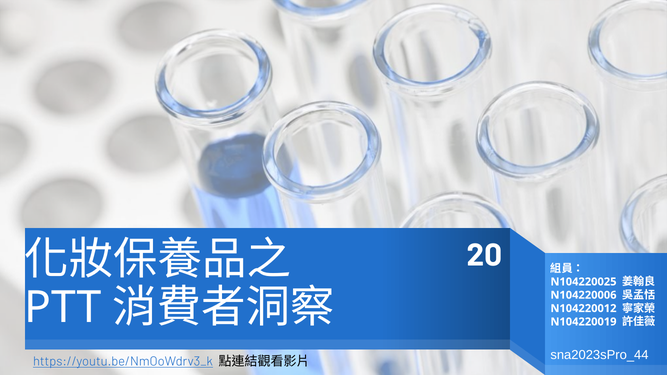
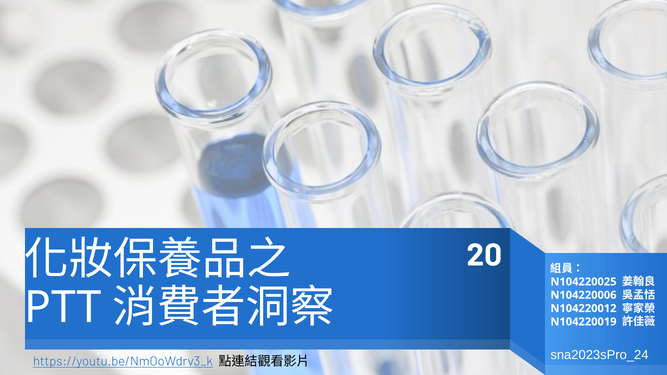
sna2023sPro_44: sna2023sPro_44 -> sna2023sPro_24
